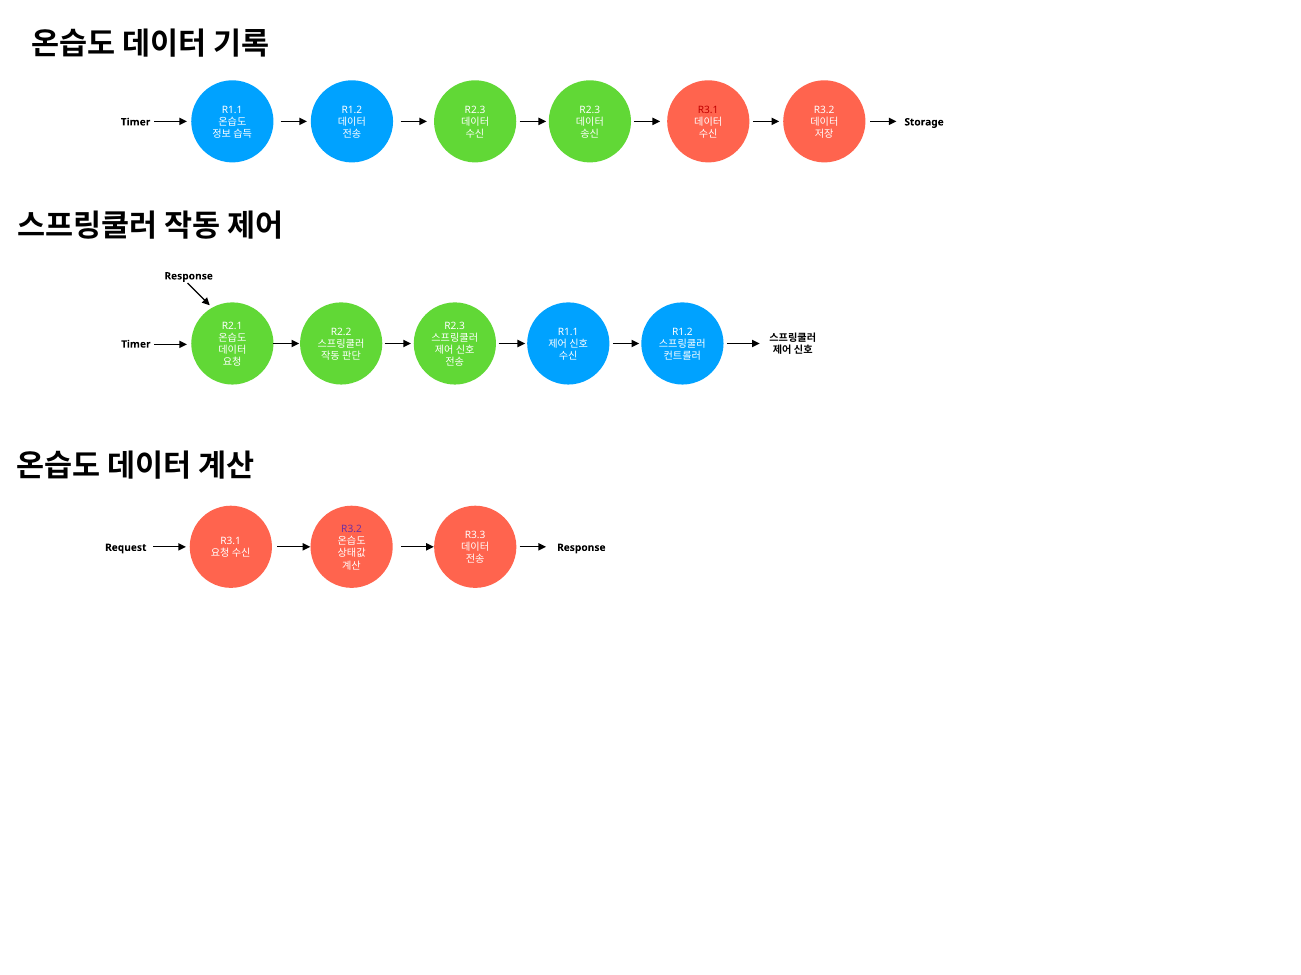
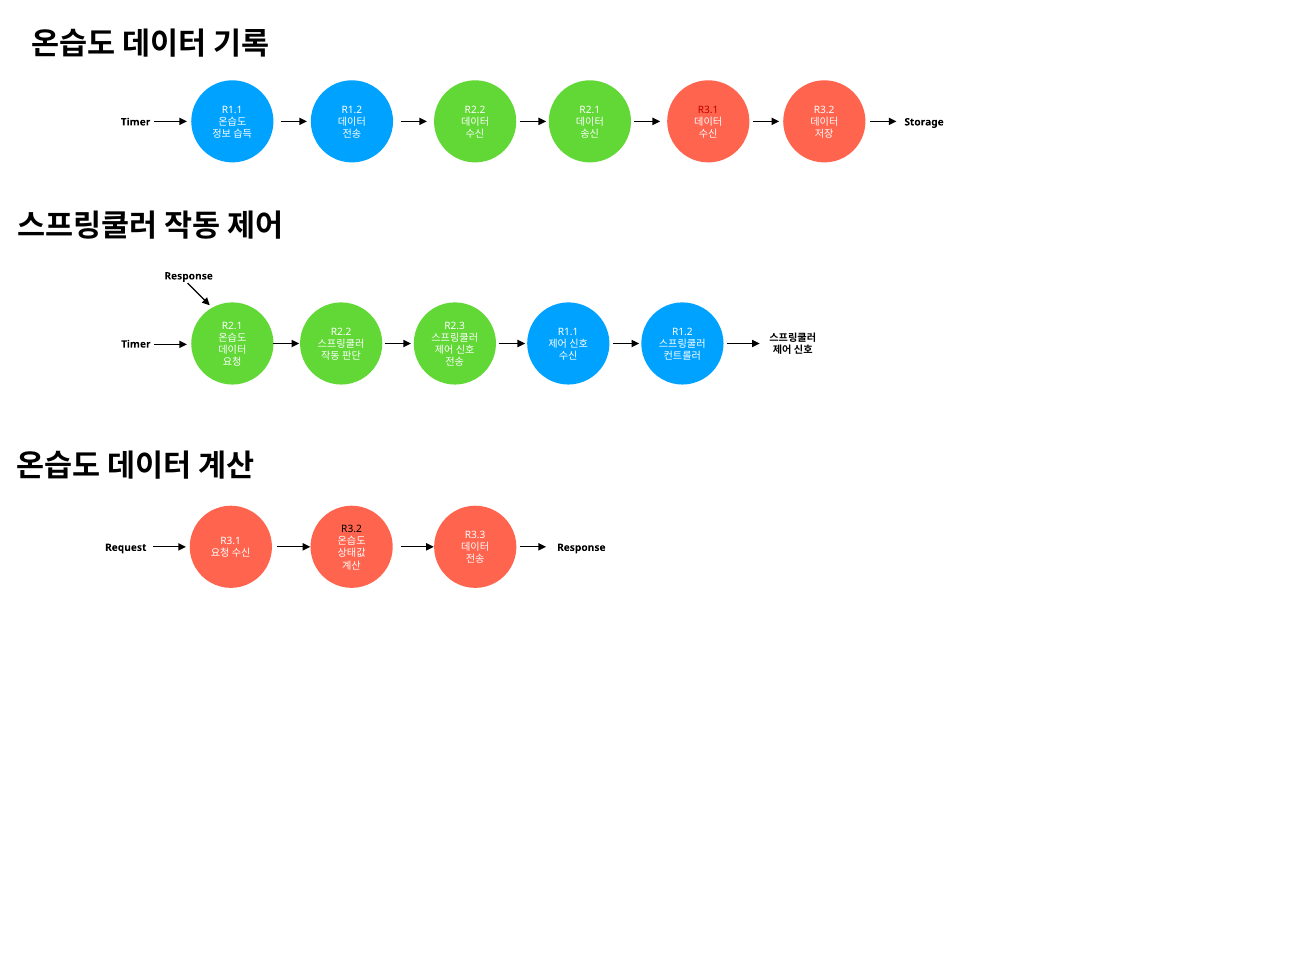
R2.3 at (475, 110): R2.3 -> R2.2
R2.3 at (590, 110): R2.3 -> R2.1
R3.2 at (352, 530) colour: purple -> black
